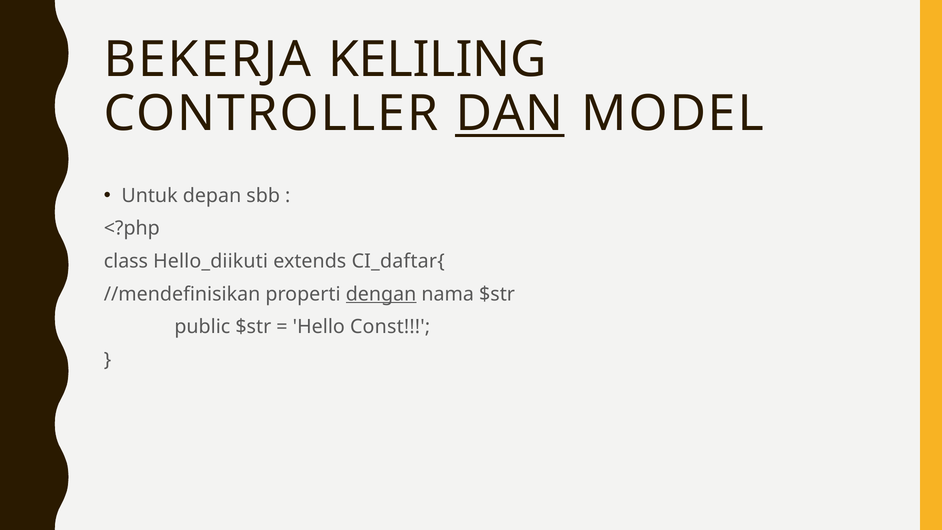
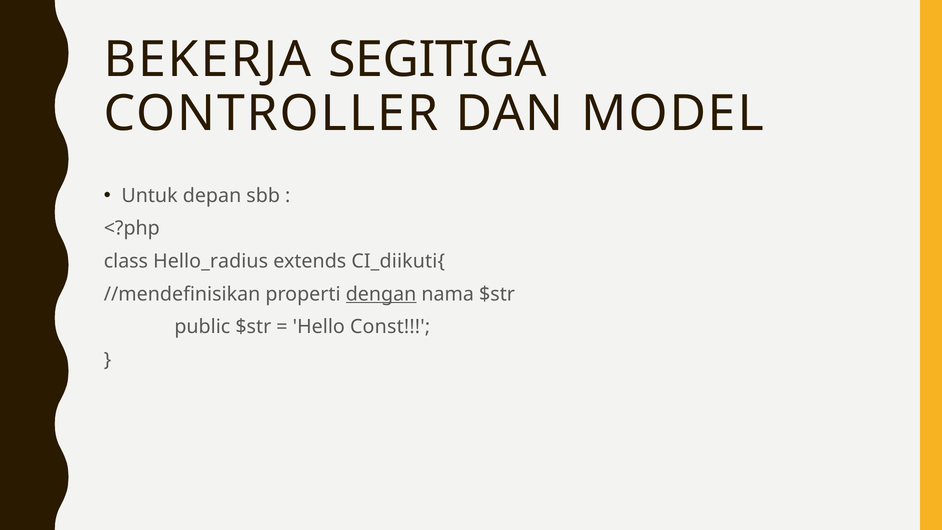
KELILING: KELILING -> SEGITIGA
DAN underline: present -> none
Hello_diikuti: Hello_diikuti -> Hello_radius
CI_daftar{: CI_daftar{ -> CI_diikuti{
